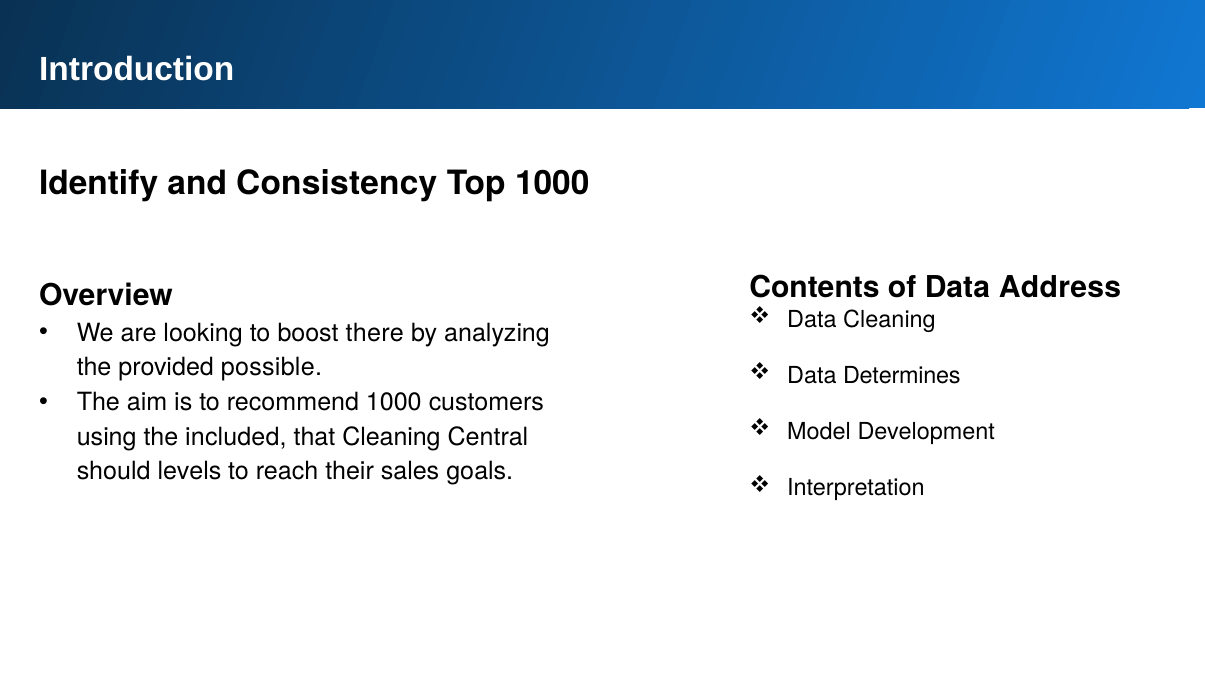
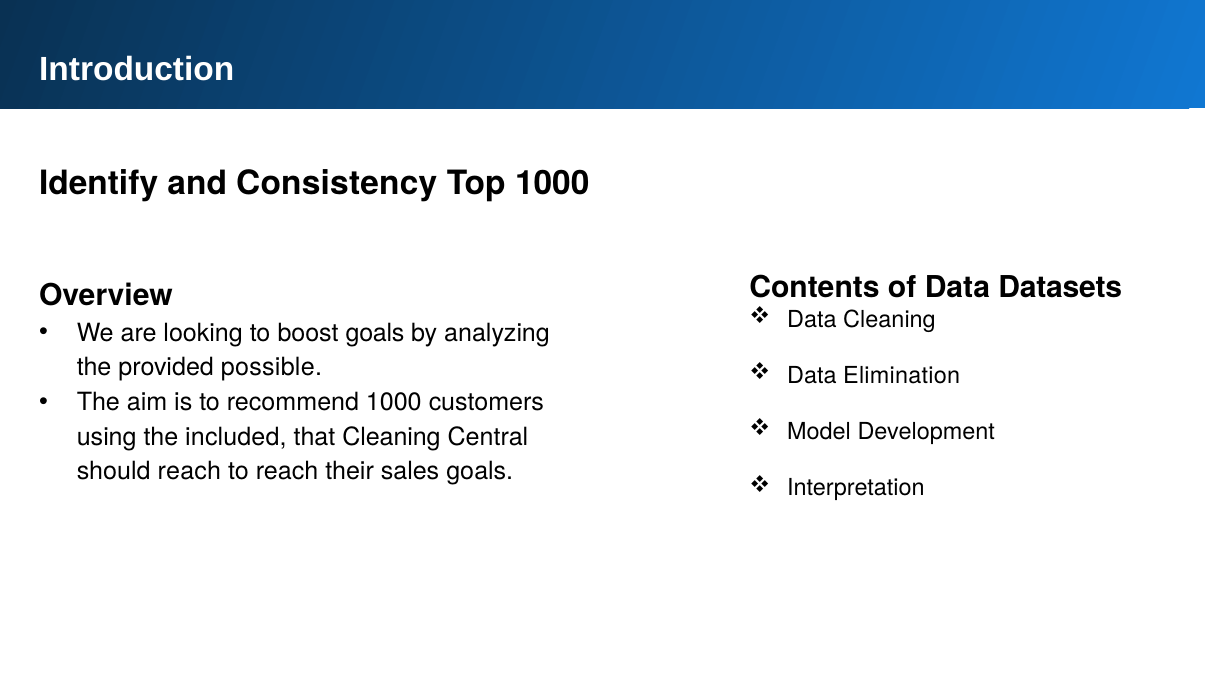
Address: Address -> Datasets
boost there: there -> goals
Determines: Determines -> Elimination
should levels: levels -> reach
